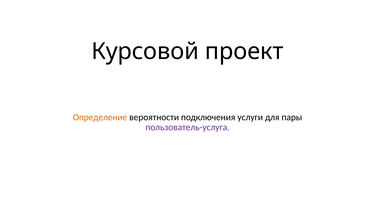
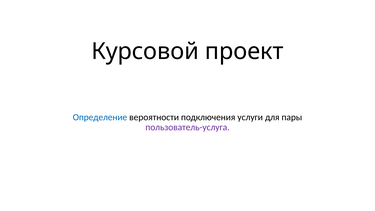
Определение colour: orange -> blue
